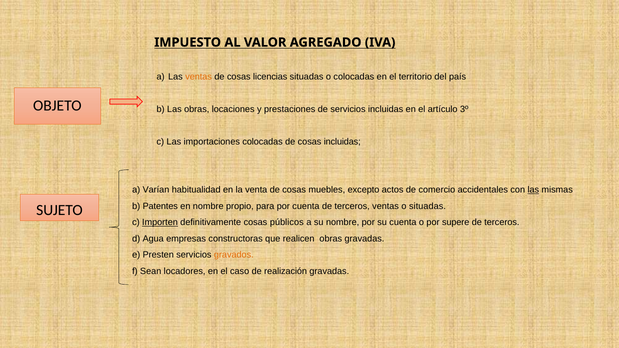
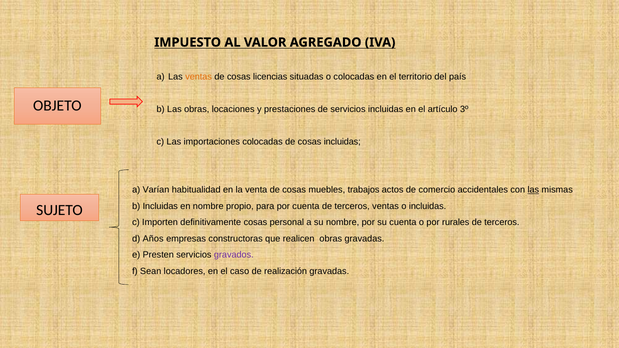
excepto: excepto -> trabajos
b Patentes: Patentes -> Incluidas
o situadas: situadas -> incluidas
Importen underline: present -> none
públicos: públicos -> personal
supere: supere -> rurales
Agua: Agua -> Años
gravados colour: orange -> purple
